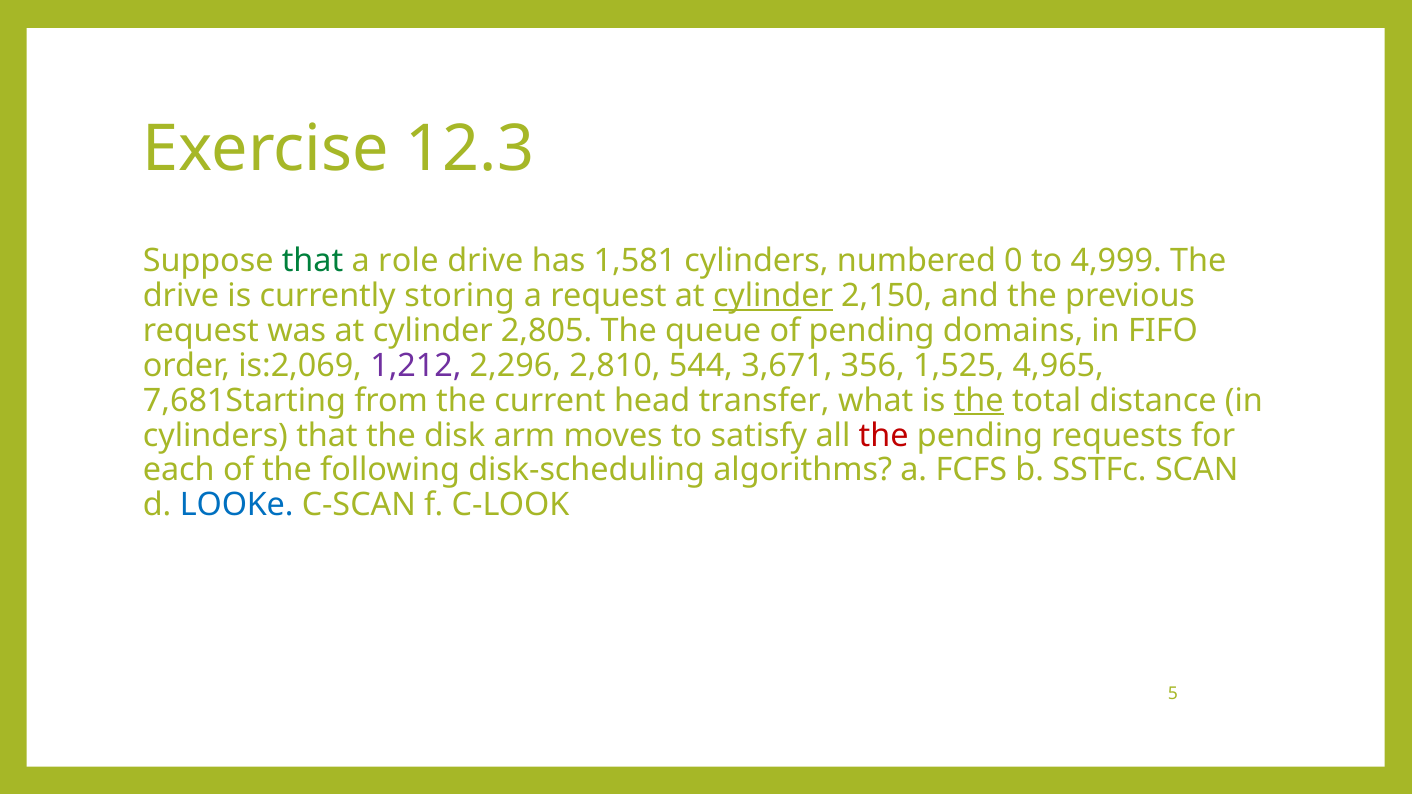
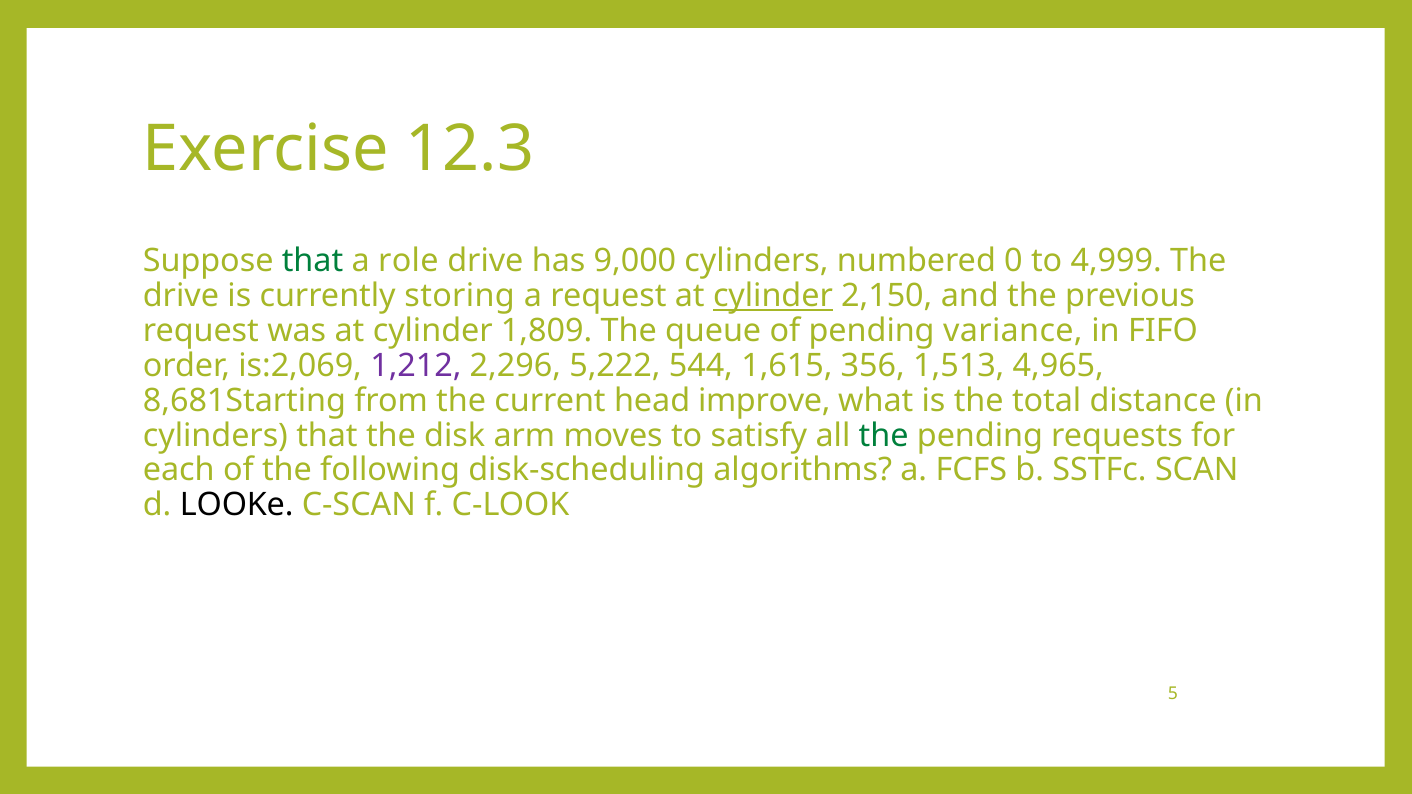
1,581: 1,581 -> 9,000
2,805: 2,805 -> 1,809
domains: domains -> variance
2,810: 2,810 -> 5,222
3,671: 3,671 -> 1,615
1,525: 1,525 -> 1,513
7,681Starting: 7,681Starting -> 8,681Starting
transfer: transfer -> improve
the at (979, 401) underline: present -> none
the at (884, 436) colour: red -> green
LOOKe colour: blue -> black
